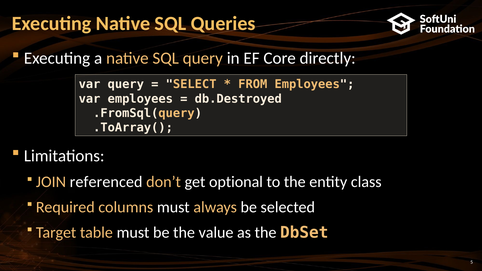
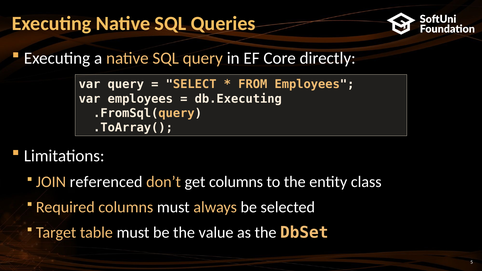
db.Destroyed: db.Destroyed -> db.Executing
get optional: optional -> columns
